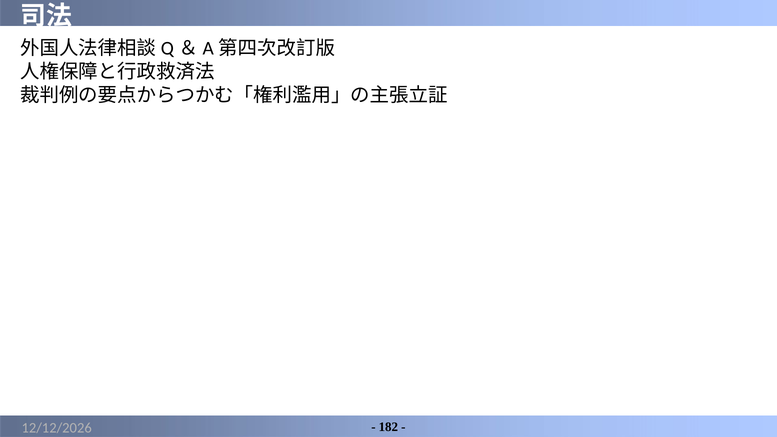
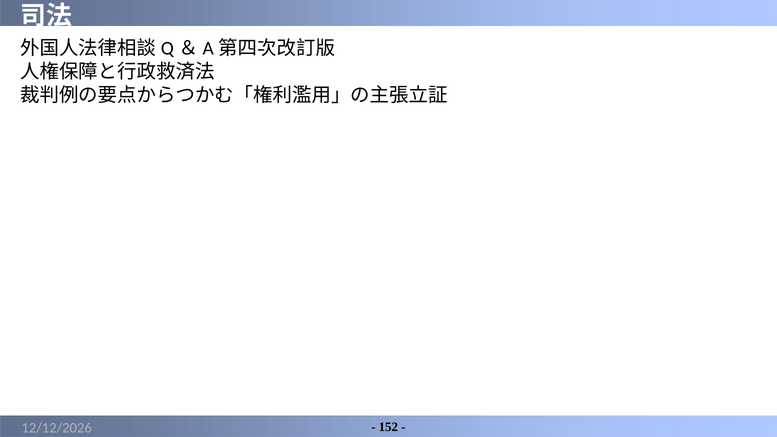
182: 182 -> 152
